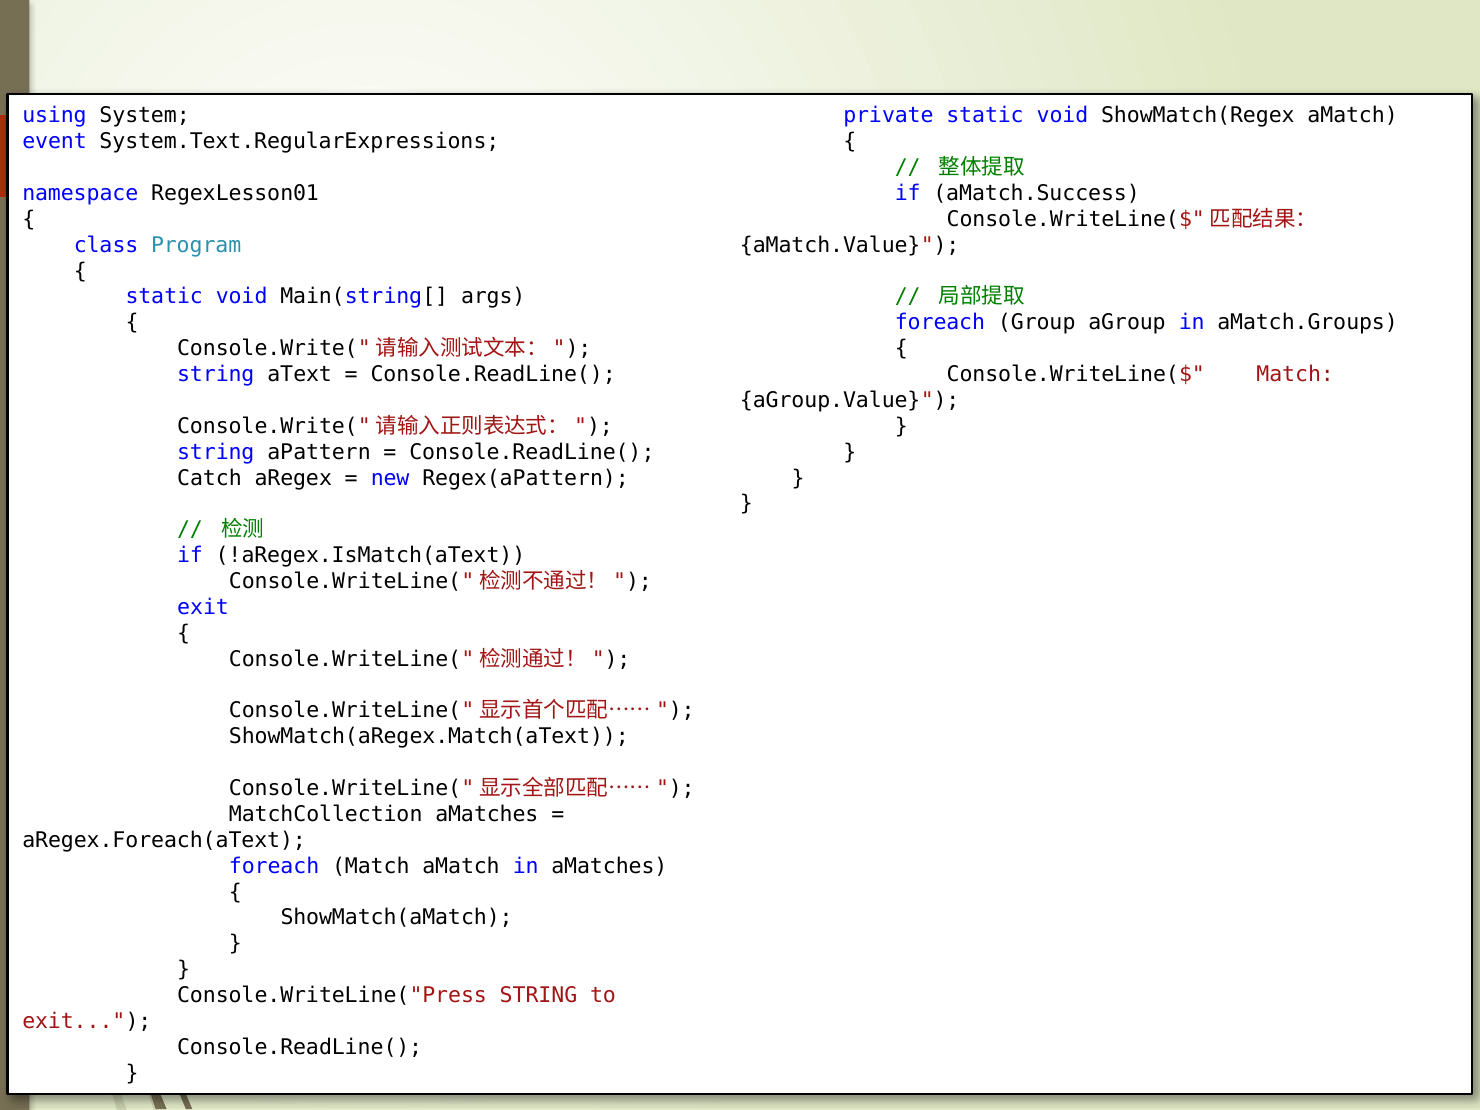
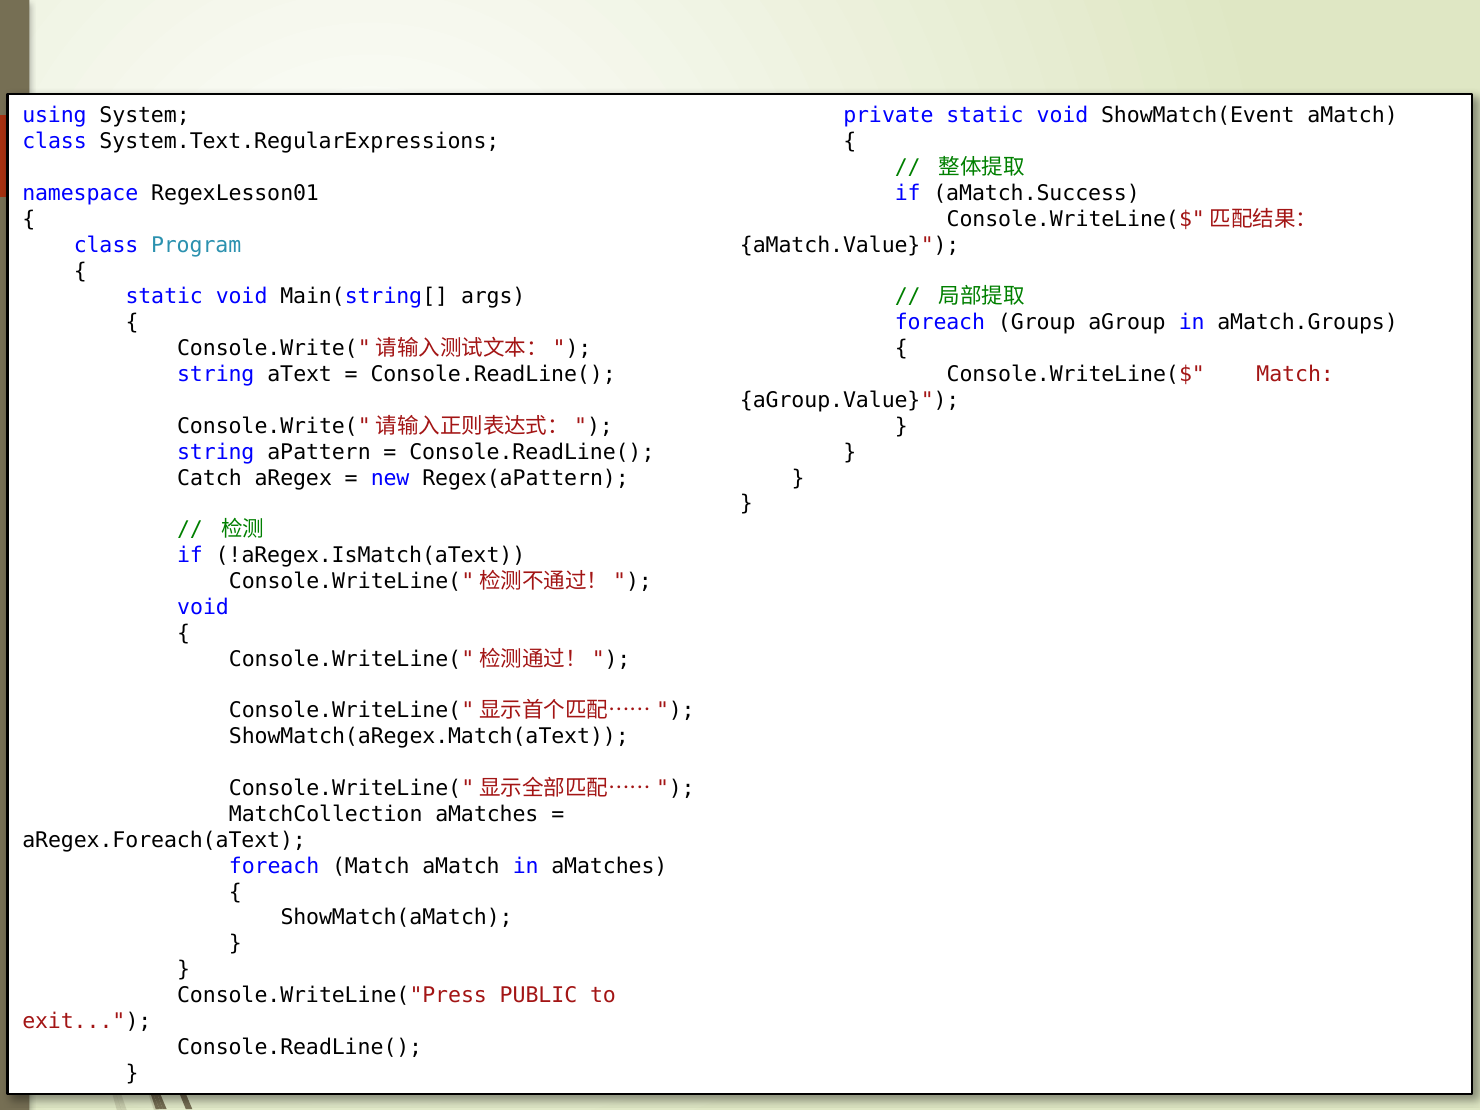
ShowMatch(Regex: ShowMatch(Regex -> ShowMatch(Event
event at (55, 142): event -> class
exit at (203, 607): exit -> void
Console.WriteLine("Press STRING: STRING -> PUBLIC
